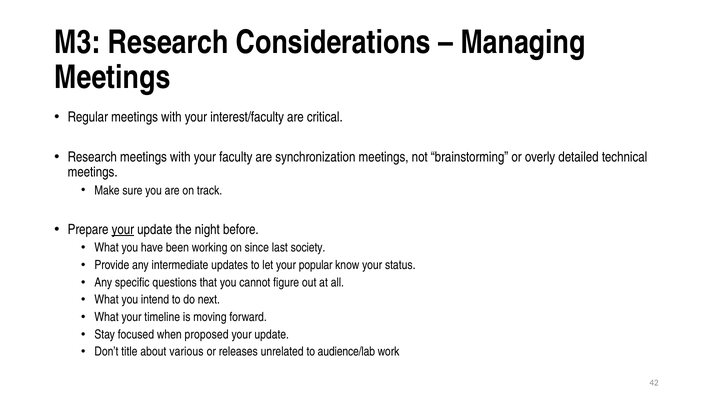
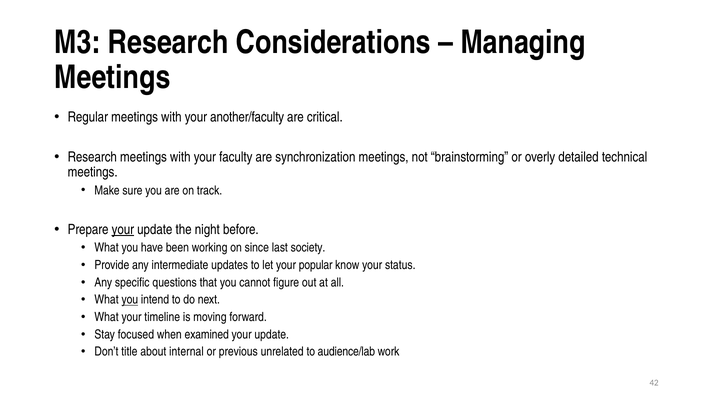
interest/faculty: interest/faculty -> another/faculty
you at (130, 300) underline: none -> present
proposed: proposed -> examined
various: various -> internal
releases: releases -> previous
